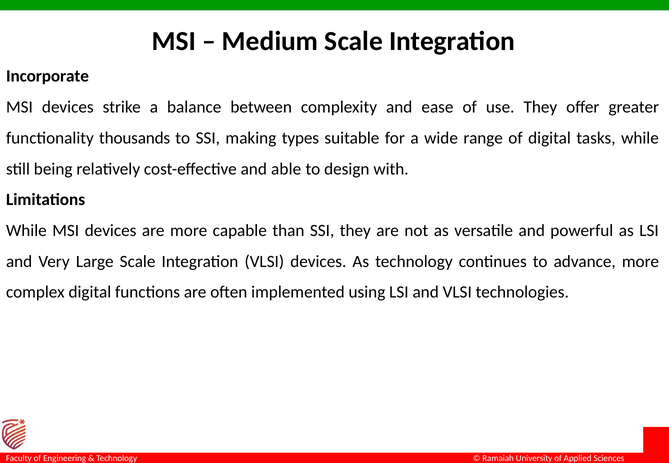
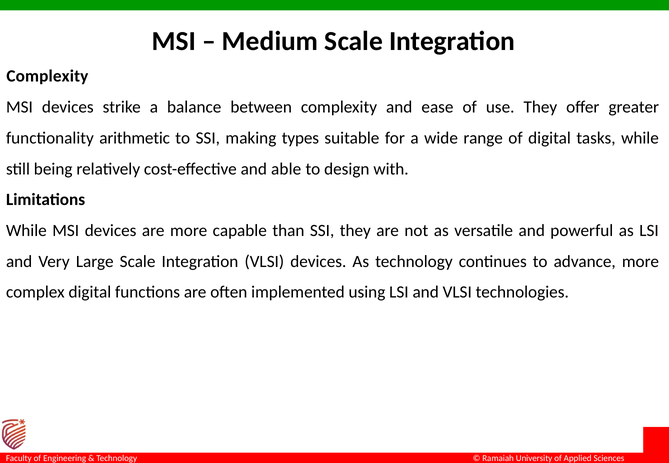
Incorporate at (48, 76): Incorporate -> Complexity
thousands: thousands -> arithmetic
